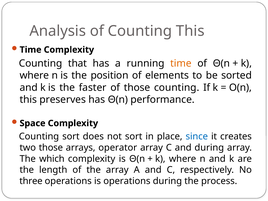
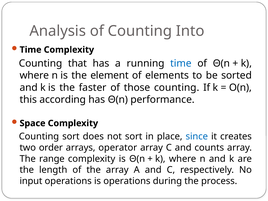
Counting This: This -> Into
time at (181, 63) colour: orange -> blue
position: position -> element
preserves: preserves -> according
two those: those -> order
and during: during -> counts
which: which -> range
three: three -> input
